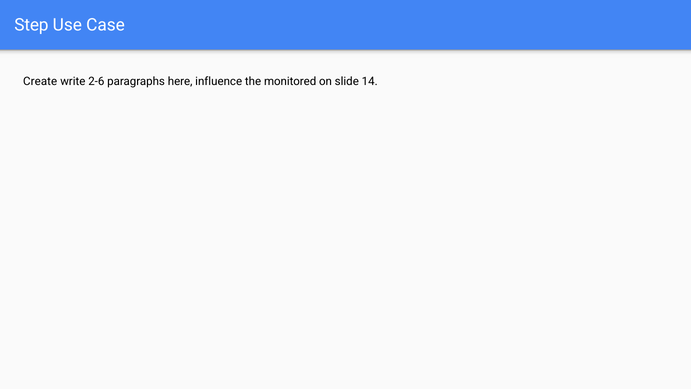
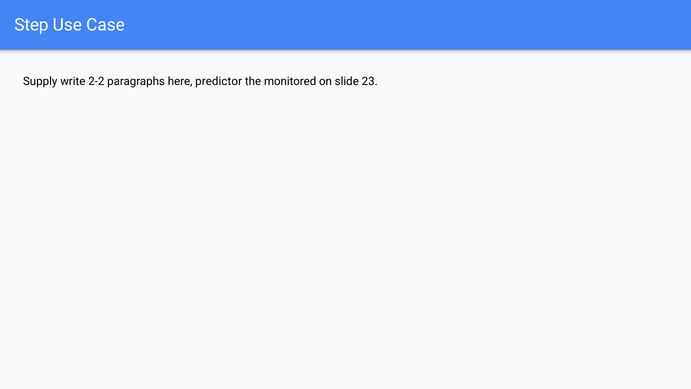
Create: Create -> Supply
2-6: 2-6 -> 2-2
influence: influence -> predictor
14: 14 -> 23
